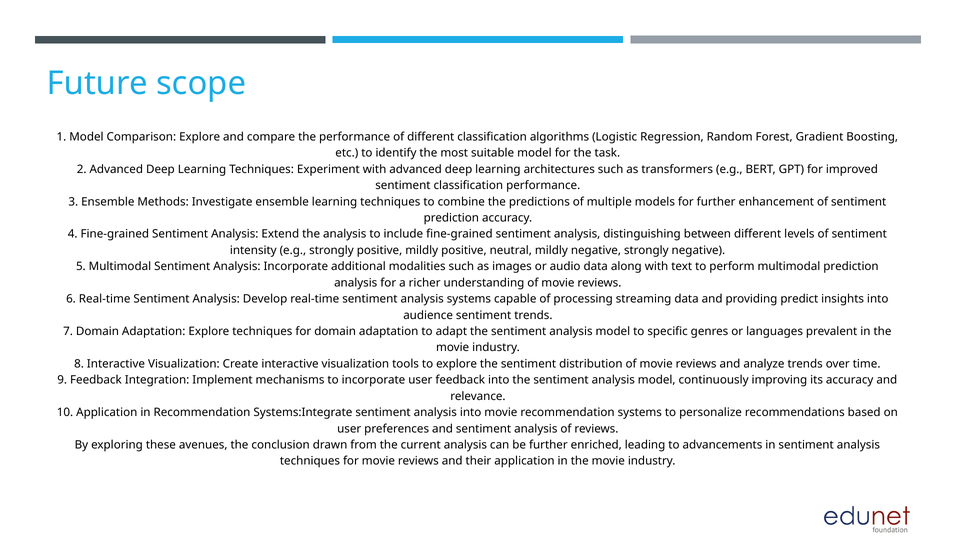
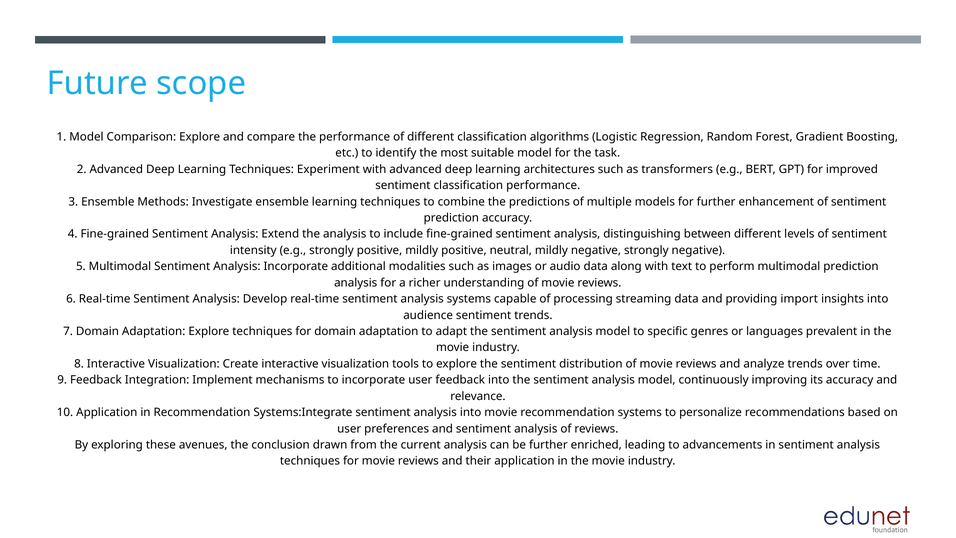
predict: predict -> import
